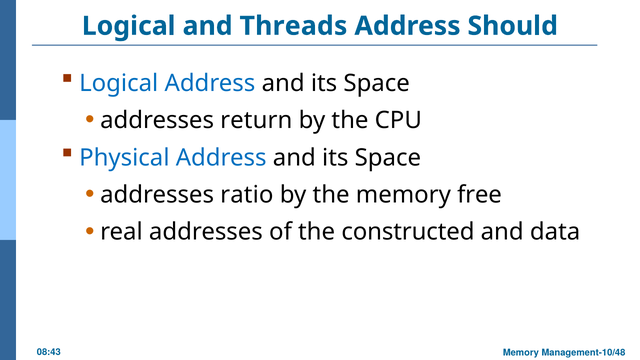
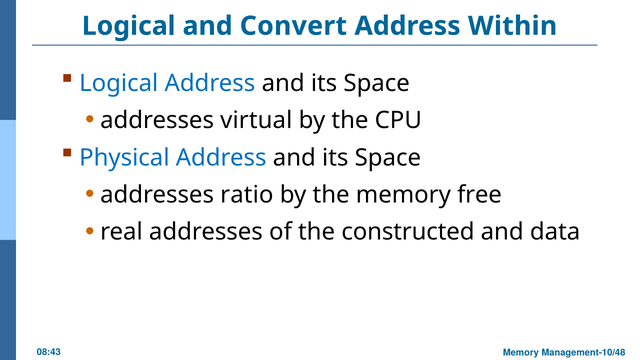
Threads: Threads -> Convert
Should: Should -> Within
return: return -> virtual
